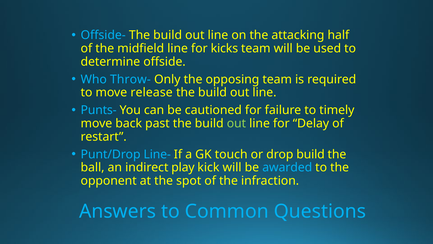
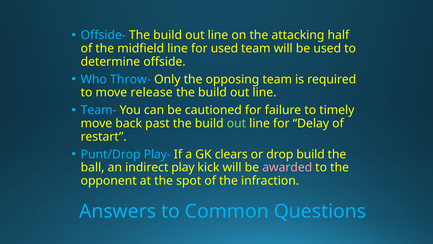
for kicks: kicks -> used
Punts-: Punts- -> Team-
Line-: Line- -> Play-
touch: touch -> clears
awarded colour: light blue -> pink
